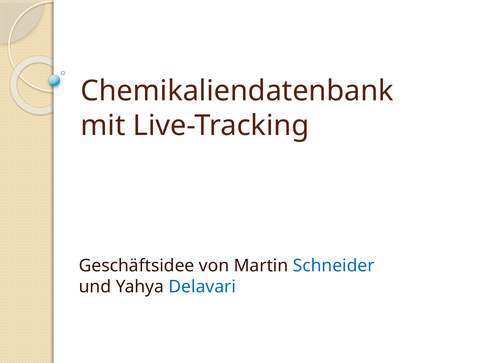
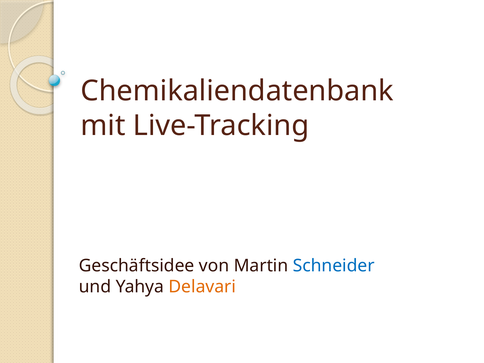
Delavari colour: blue -> orange
